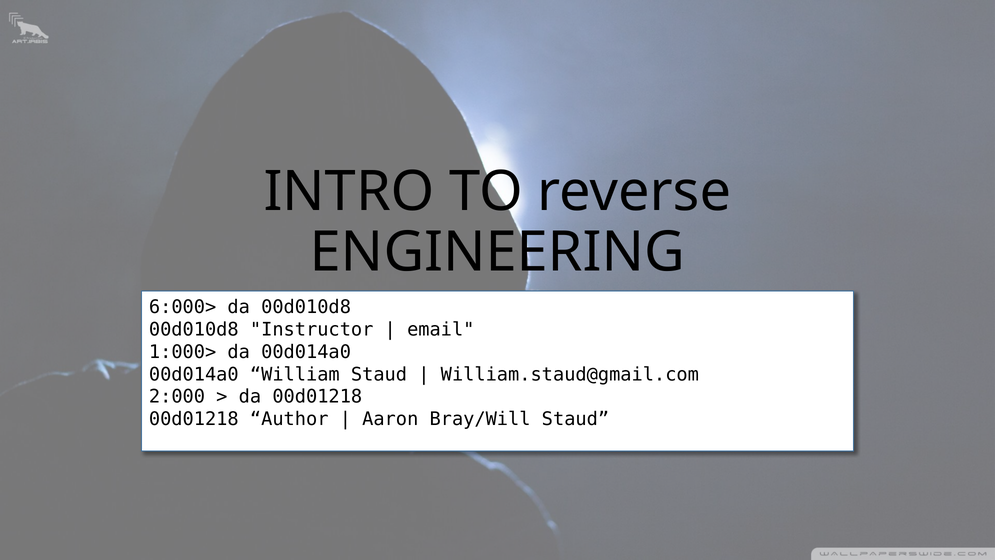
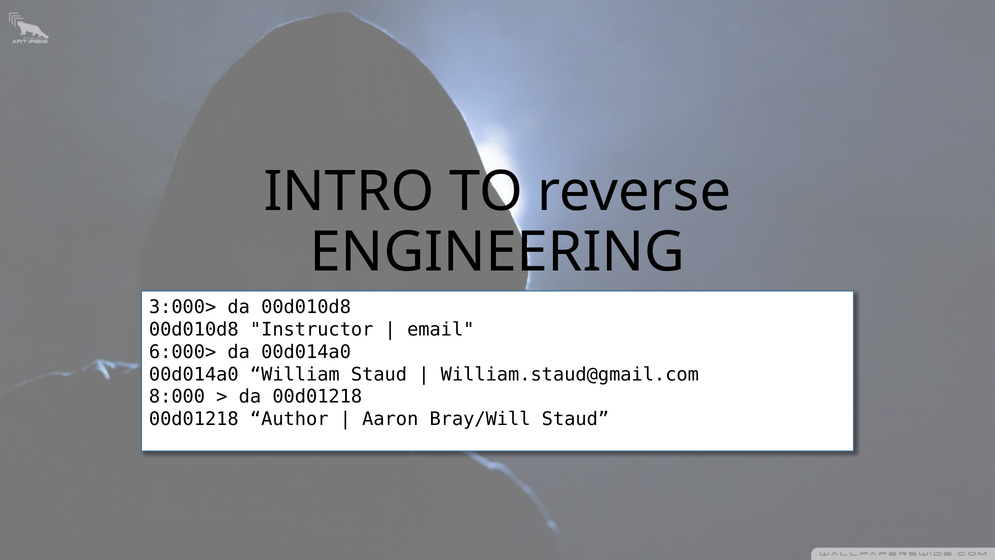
6:000>: 6:000> -> 3:000>
1:000>: 1:000> -> 6:000>
2:000: 2:000 -> 8:000
